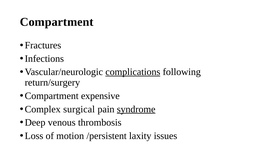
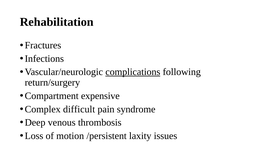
Compartment at (57, 22): Compartment -> Rehabilitation
surgical: surgical -> difficult
syndrome underline: present -> none
